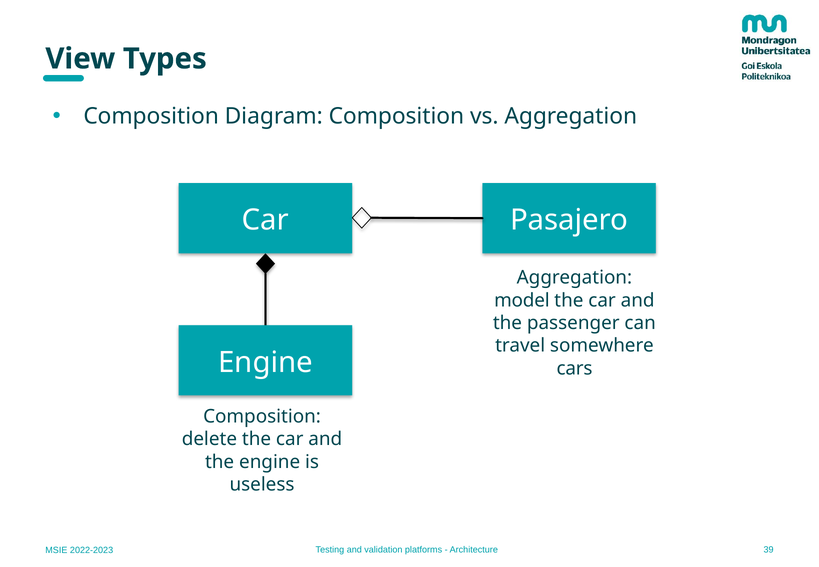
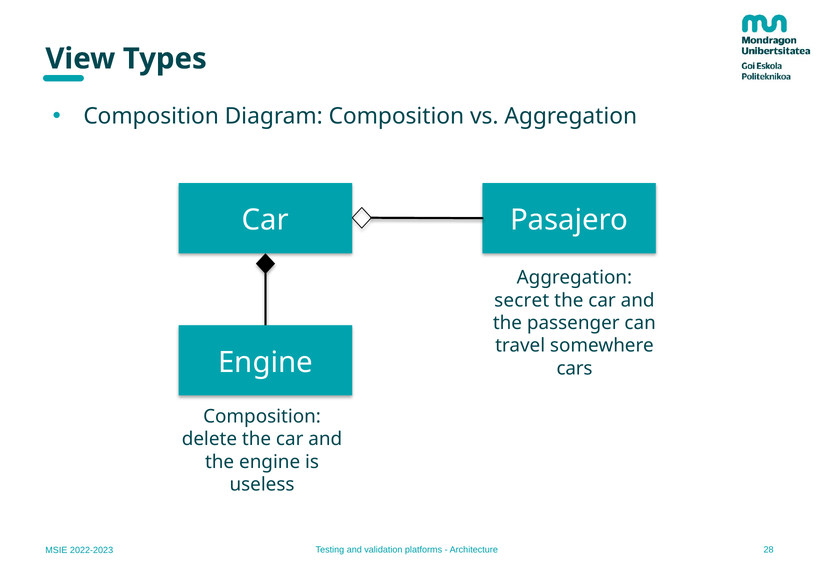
model: model -> secret
39: 39 -> 28
